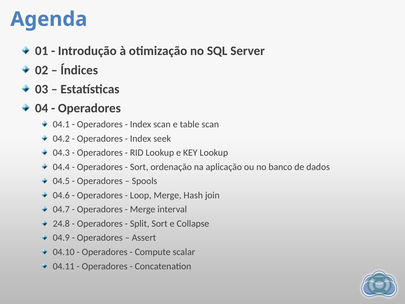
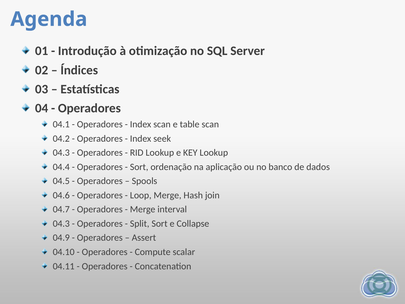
24.8 at (61, 223): 24.8 -> 04.3
